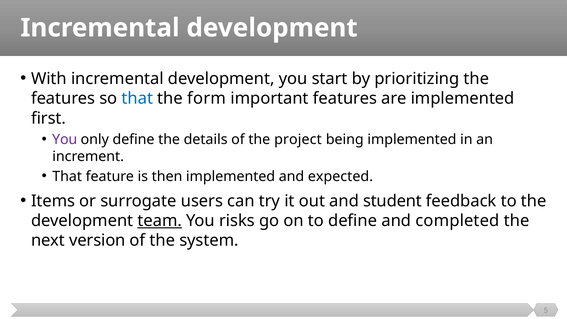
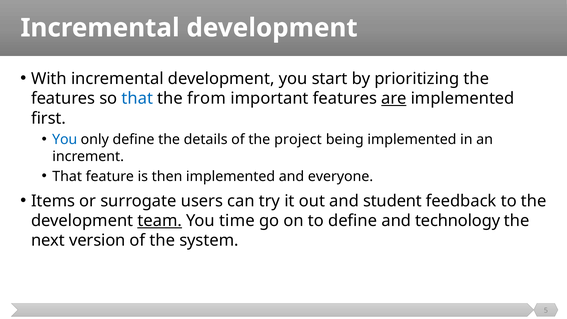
form: form -> from
are underline: none -> present
You at (65, 139) colour: purple -> blue
expected: expected -> everyone
risks: risks -> time
completed: completed -> technology
